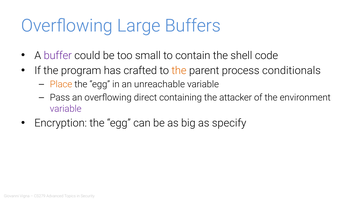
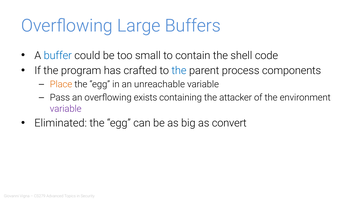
buffer colour: purple -> blue
the at (179, 70) colour: orange -> blue
conditionals: conditionals -> components
direct: direct -> exists
Encryption: Encryption -> Eliminated
specify: specify -> convert
